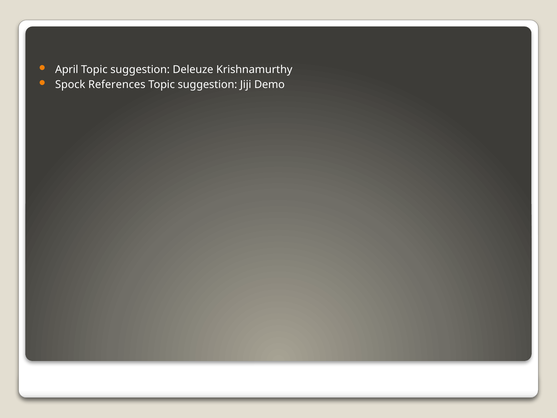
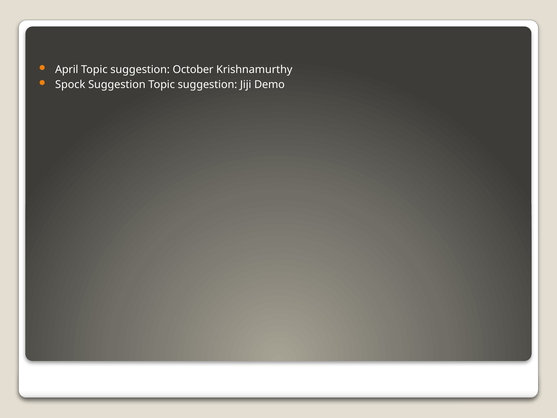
Deleuze: Deleuze -> October
Spock References: References -> Suggestion
